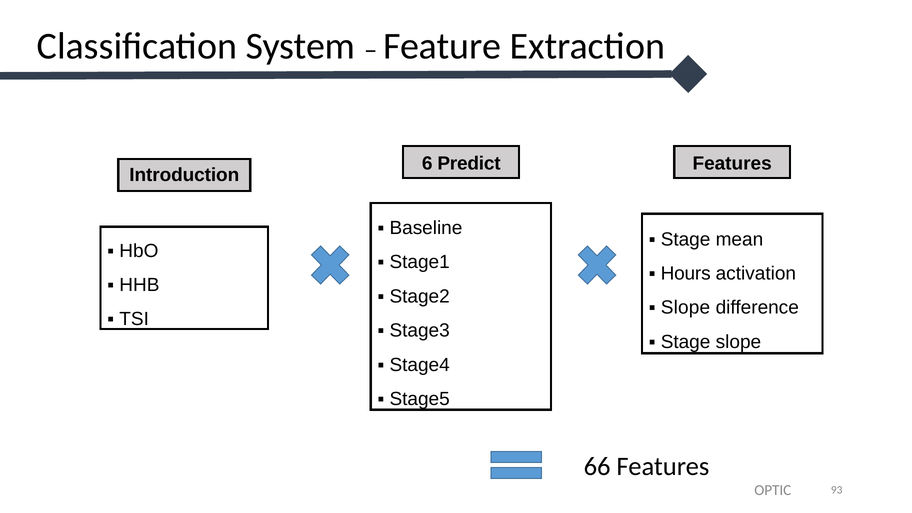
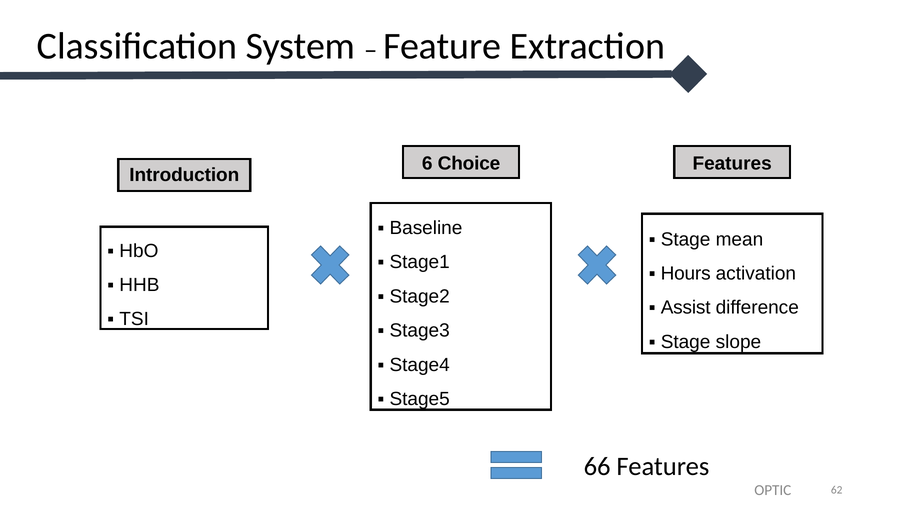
Predict: Predict -> Choice
Slope at (685, 308): Slope -> Assist
93: 93 -> 62
